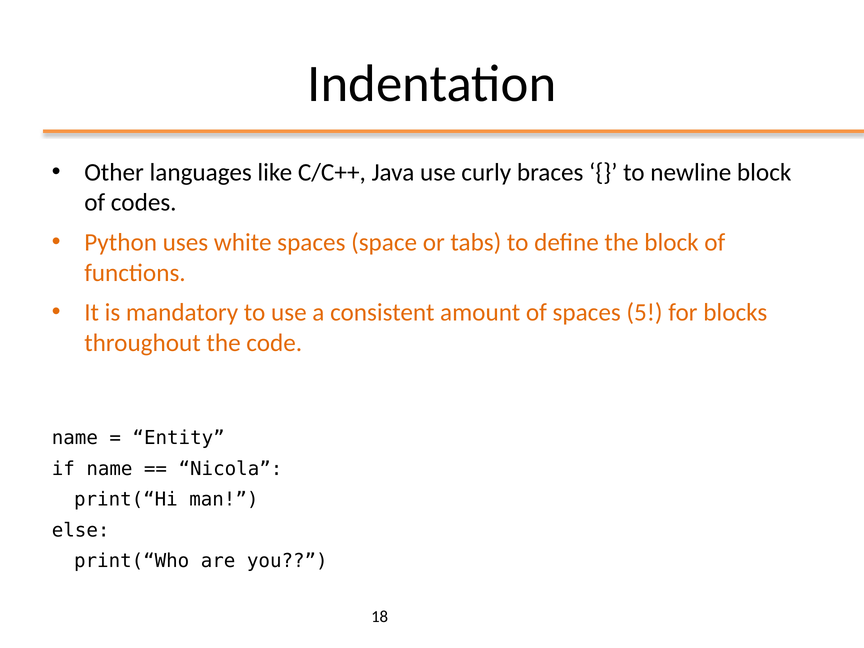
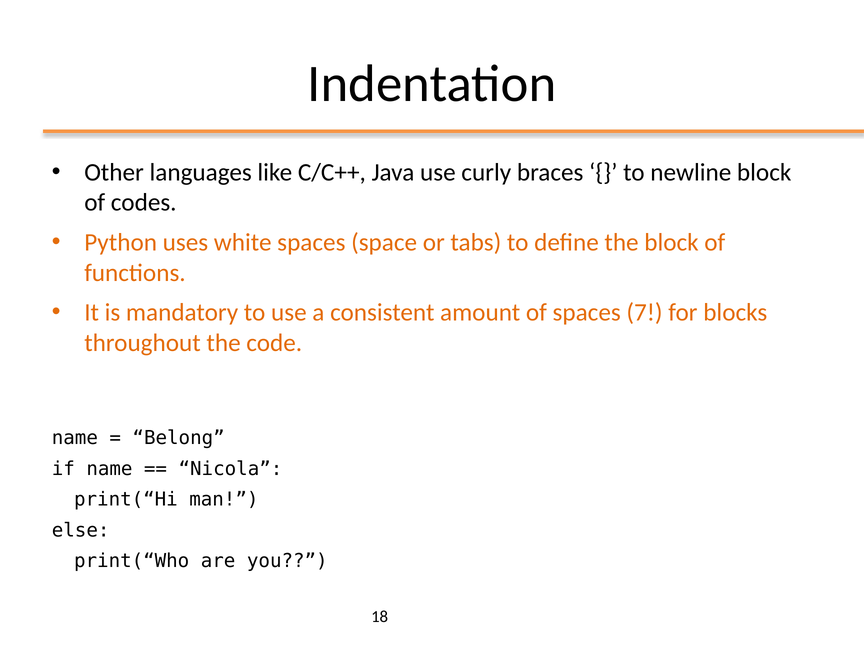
5: 5 -> 7
Entity: Entity -> Belong
